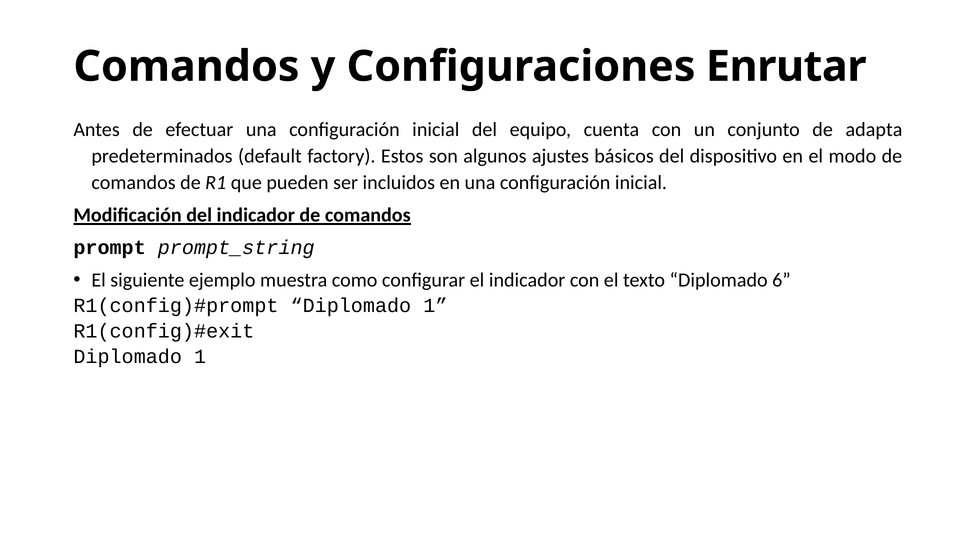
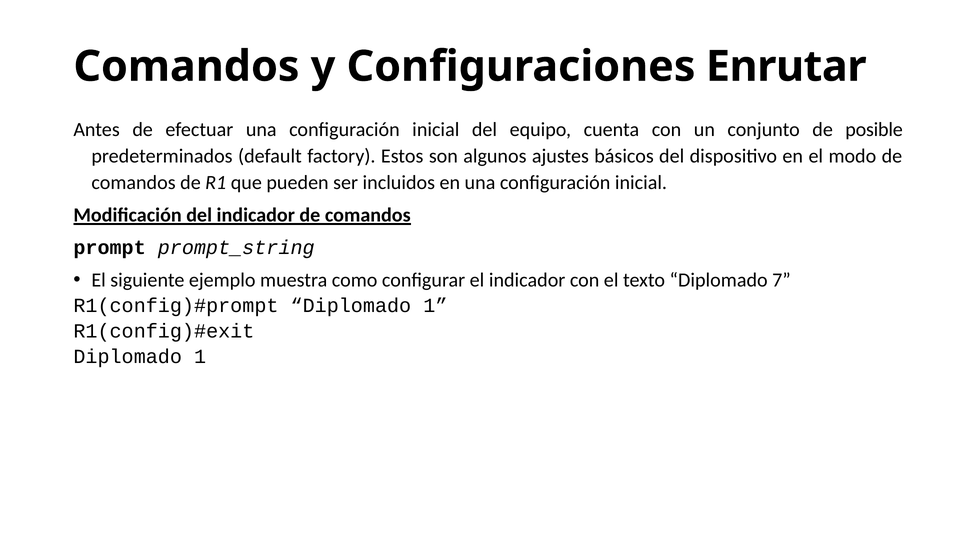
adapta: adapta -> posible
6: 6 -> 7
